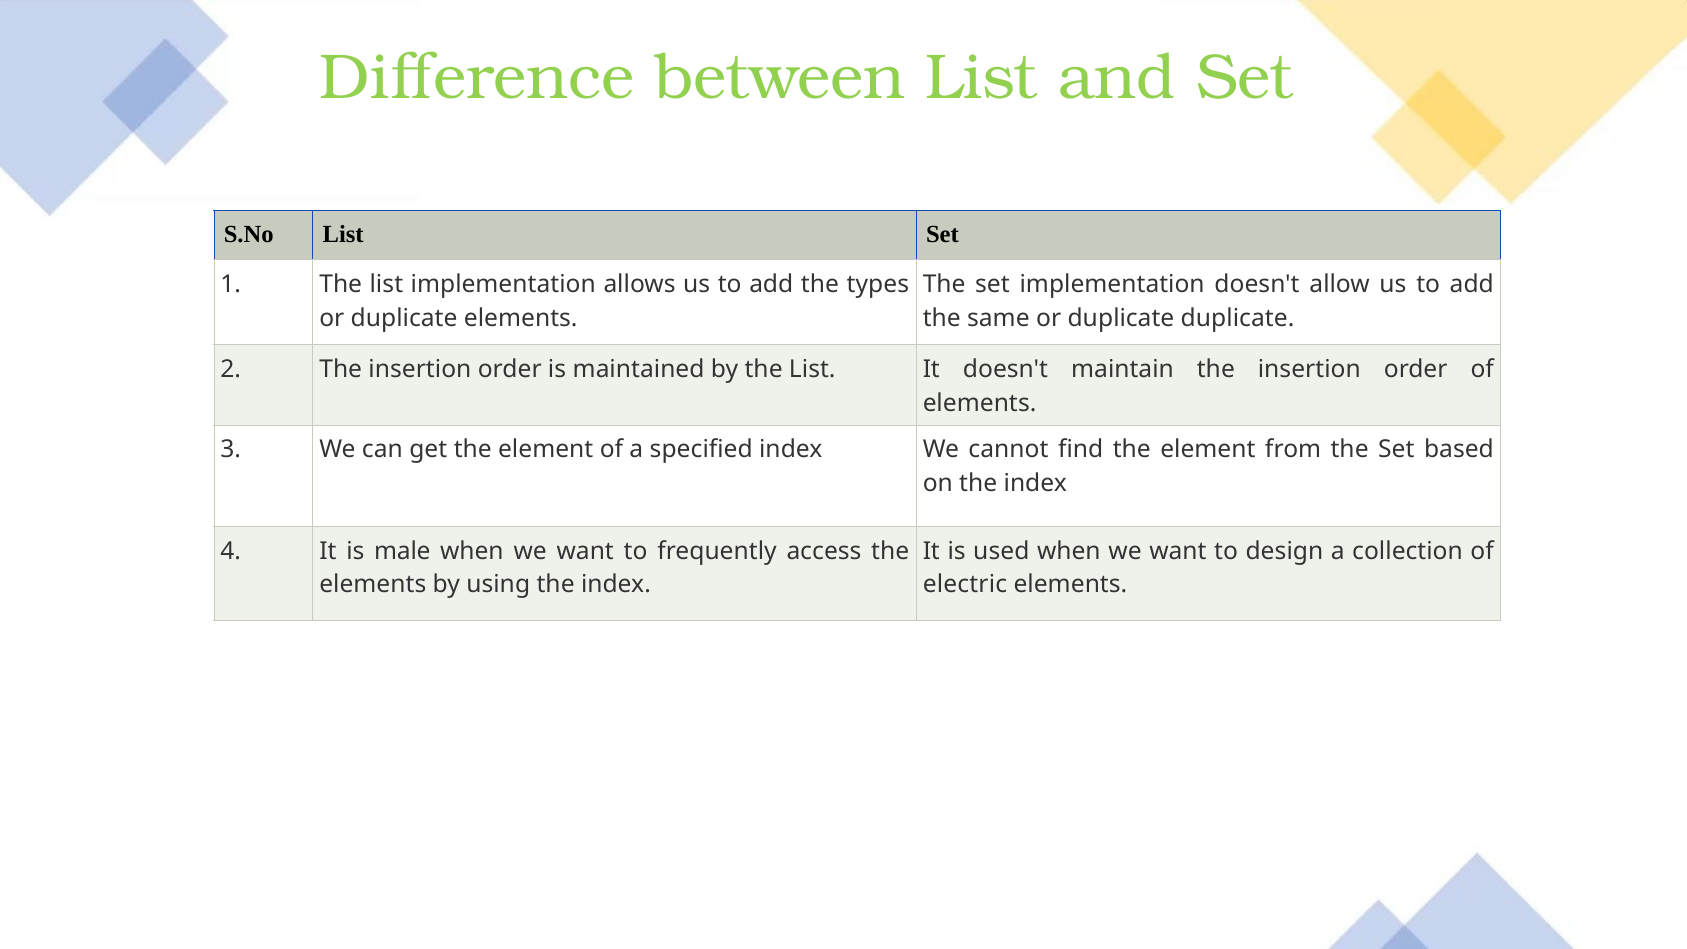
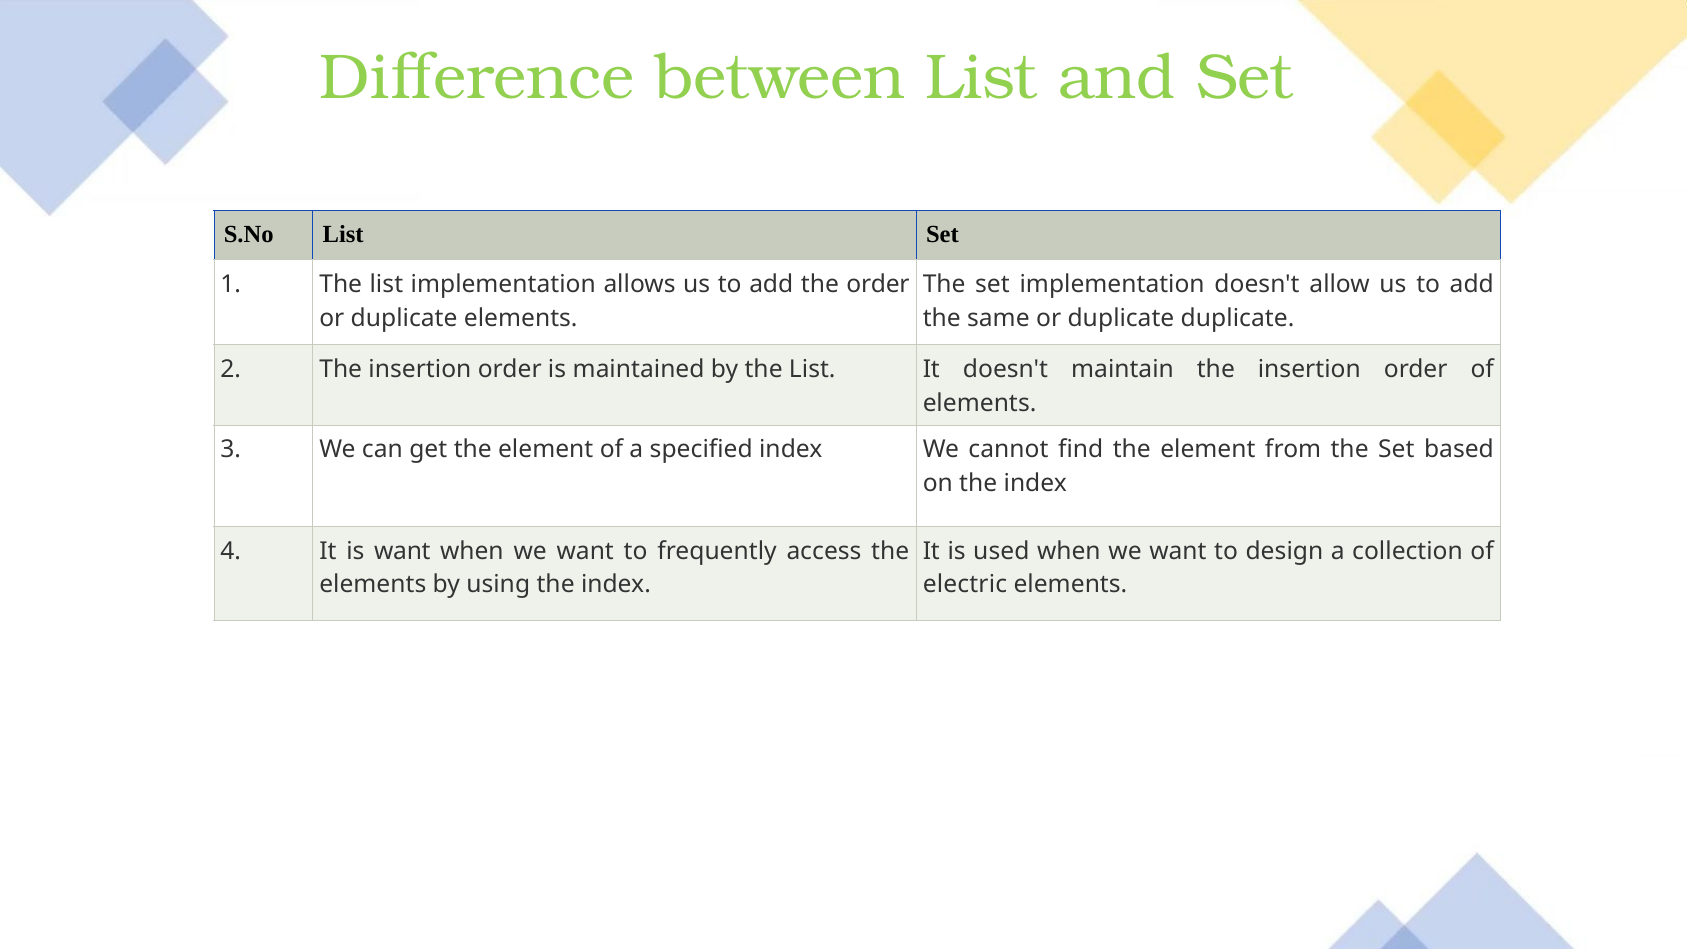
the types: types -> order
is male: male -> want
